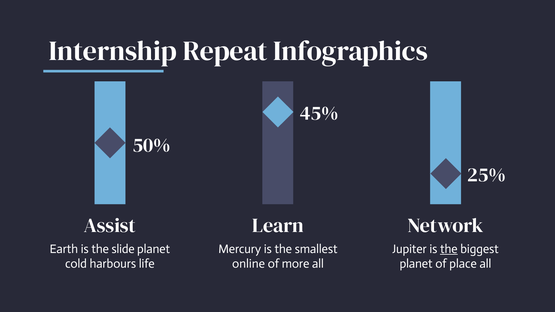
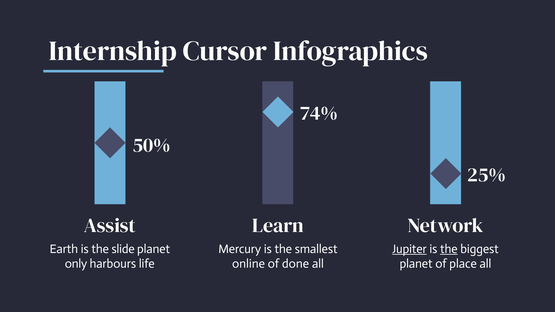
Repeat: Repeat -> Cursor
45%: 45% -> 74%
Jupiter underline: none -> present
cold: cold -> only
more: more -> done
